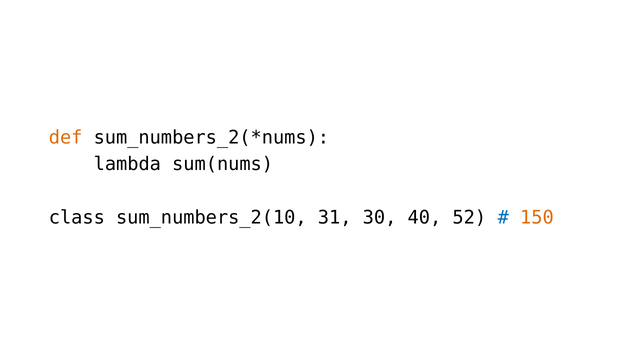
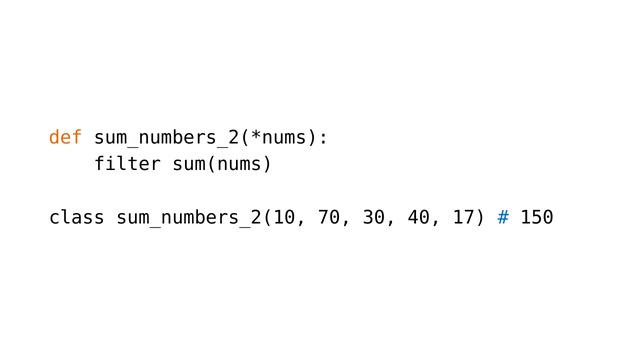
lambda: lambda -> filter
31: 31 -> 70
52: 52 -> 17
150 colour: orange -> black
